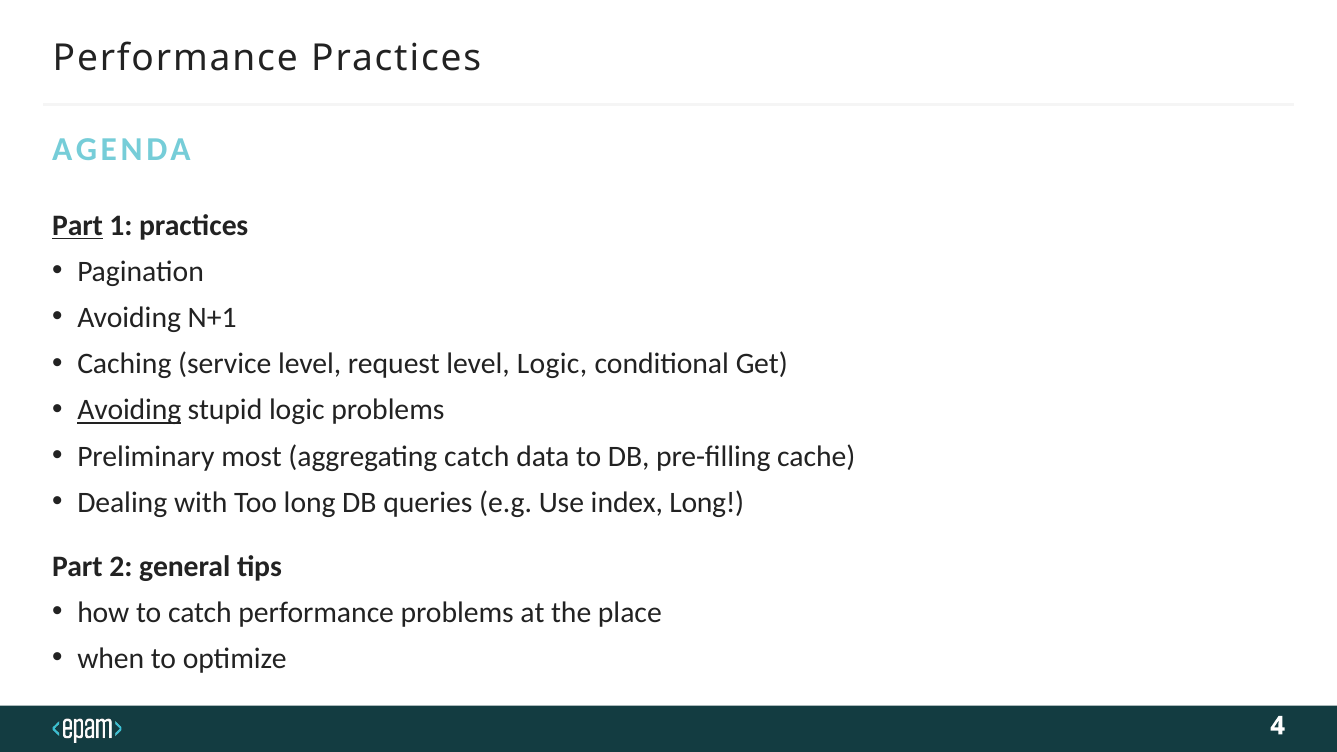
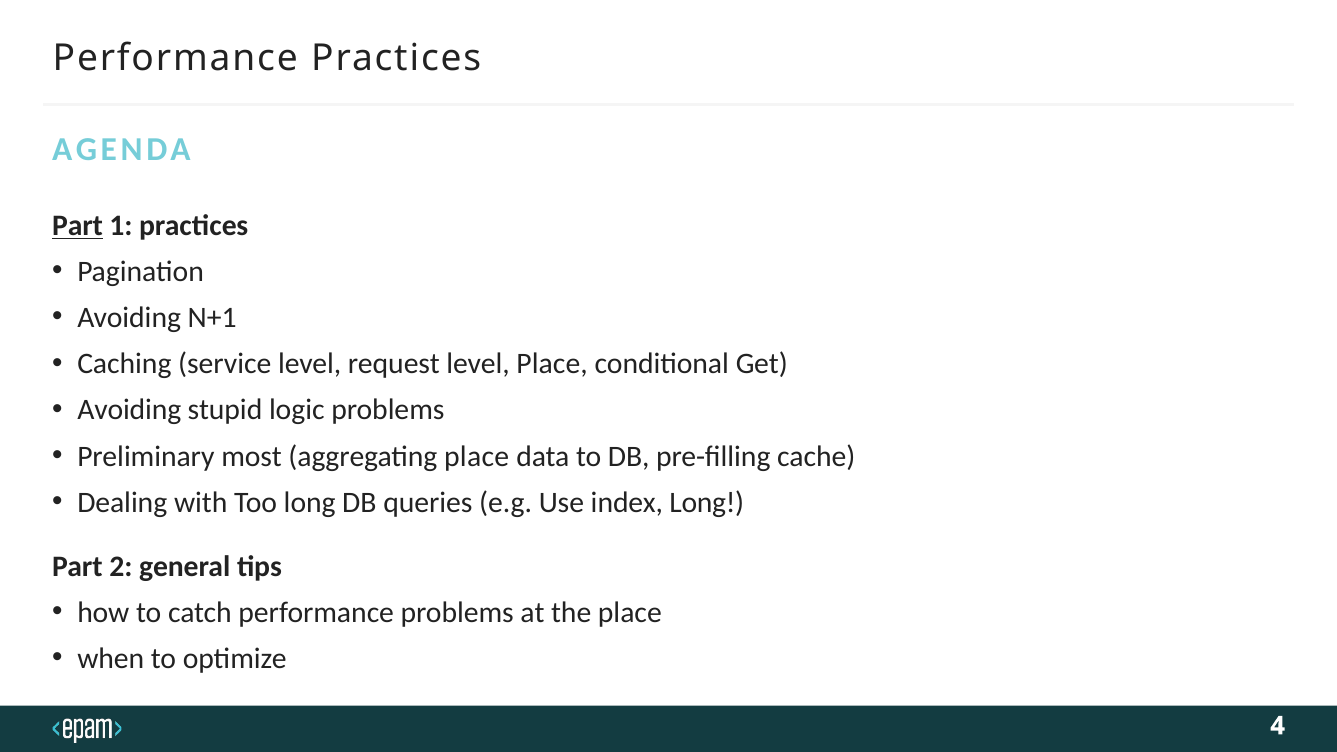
level Logic: Logic -> Place
Avoiding at (129, 410) underline: present -> none
aggregating catch: catch -> place
